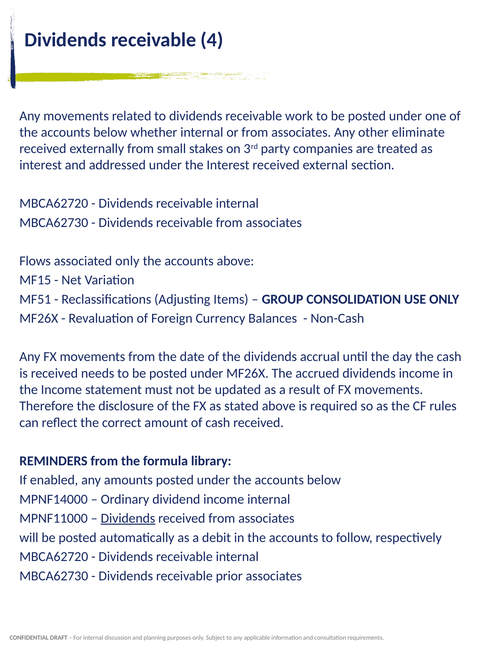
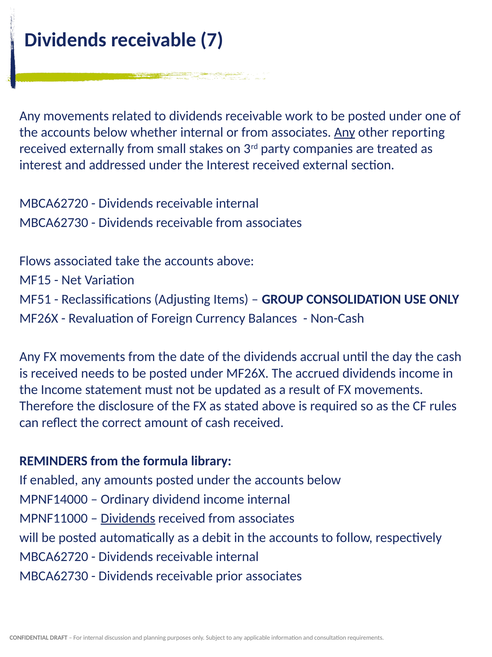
4: 4 -> 7
Any at (345, 132) underline: none -> present
eliminate: eliminate -> reporting
associated only: only -> take
